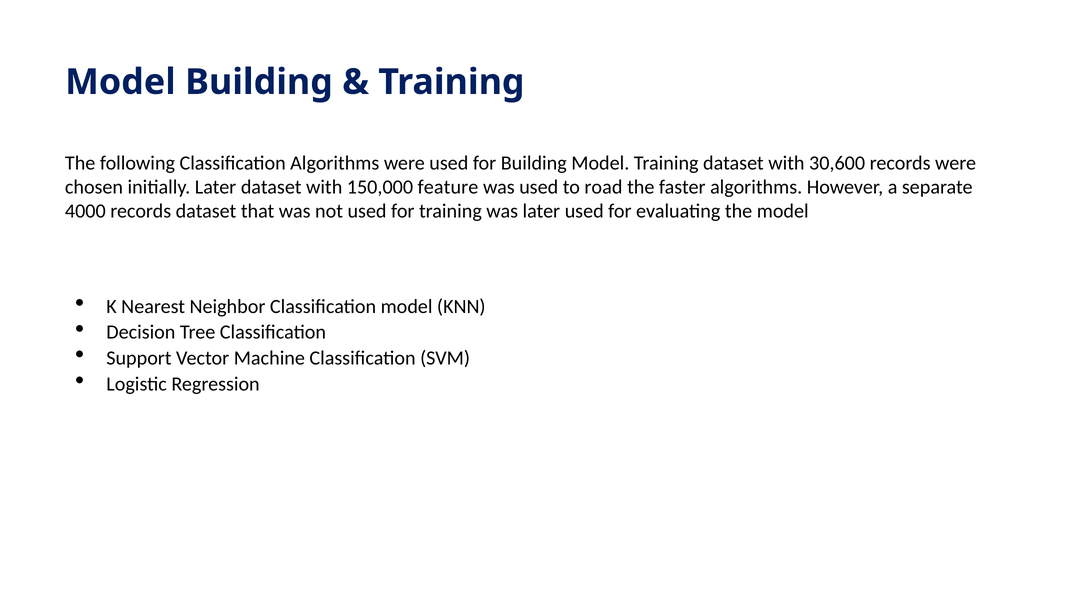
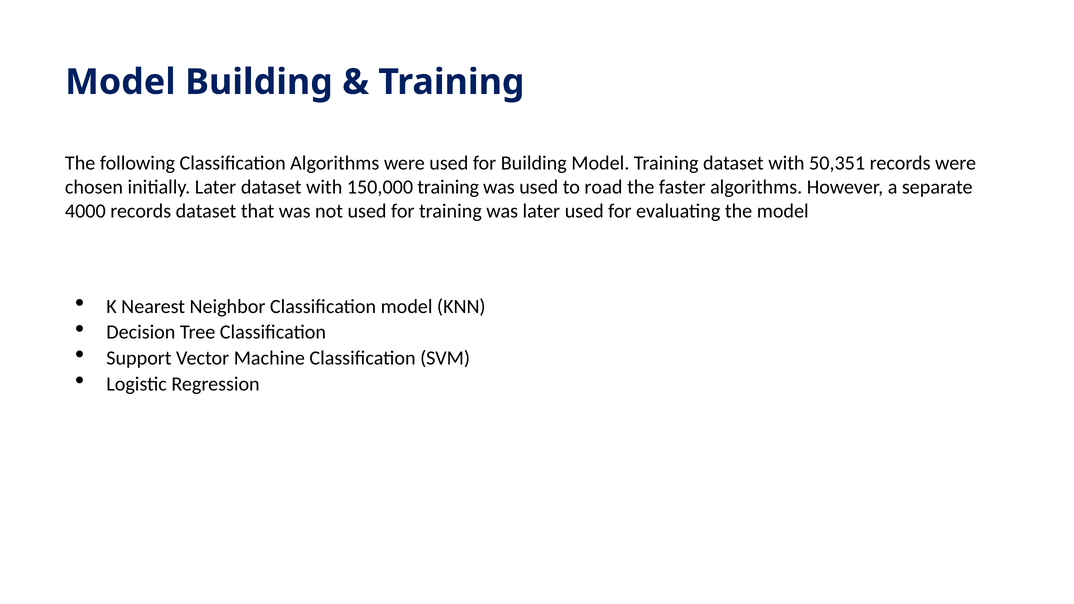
30,600: 30,600 -> 50,351
150,000 feature: feature -> training
